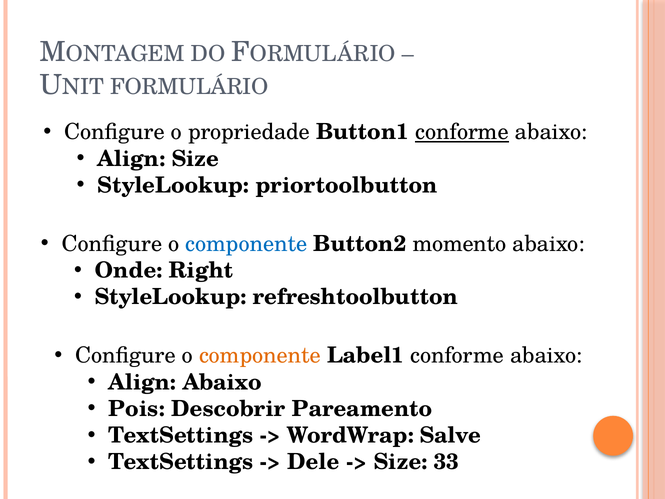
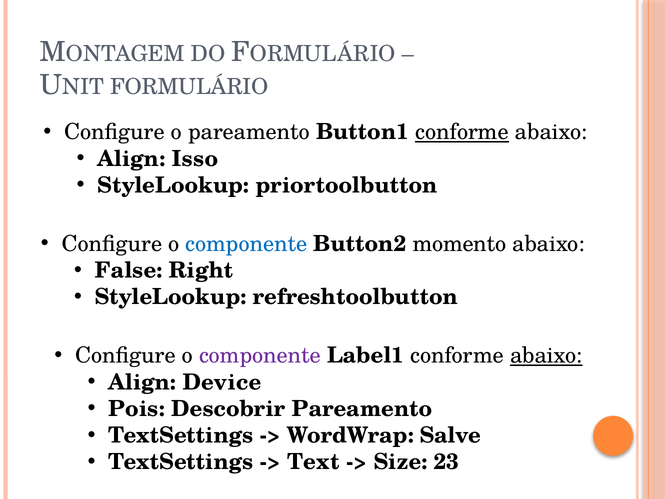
o propriedade: propriedade -> pareamento
Align Size: Size -> Isso
Onde: Onde -> False
componente at (260, 355) colour: orange -> purple
abaixo at (546, 355) underline: none -> present
Align Abaixo: Abaixo -> Device
Dele: Dele -> Text
33: 33 -> 23
